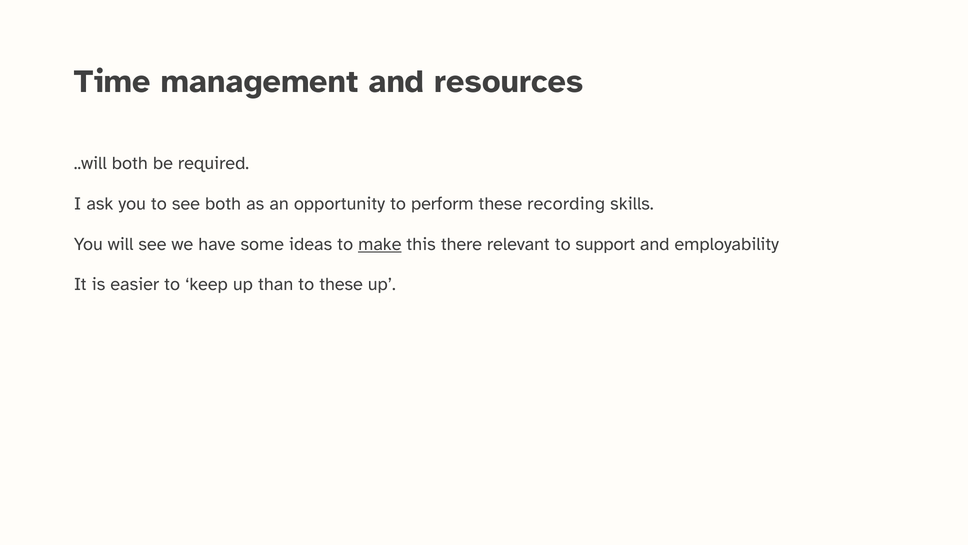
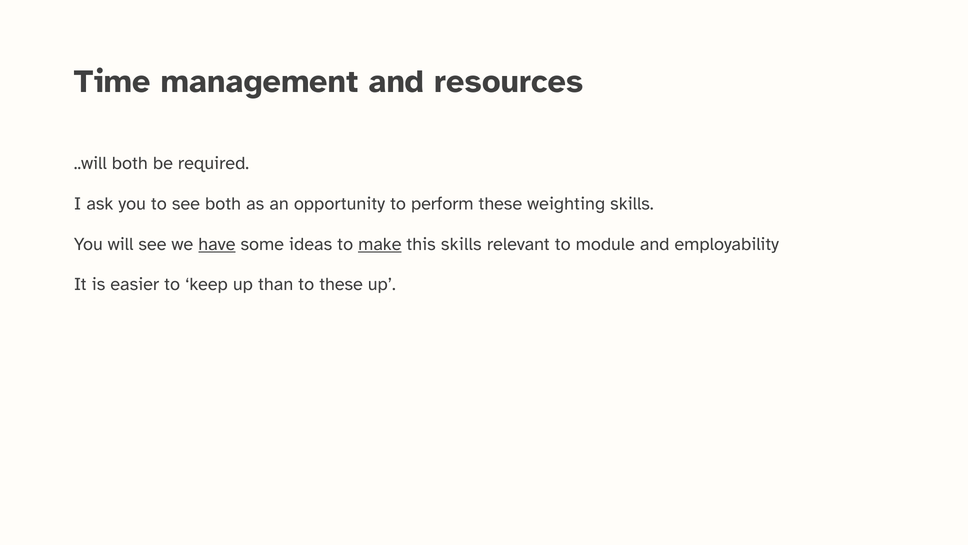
recording: recording -> weighting
have underline: none -> present
this there: there -> skills
support: support -> module
